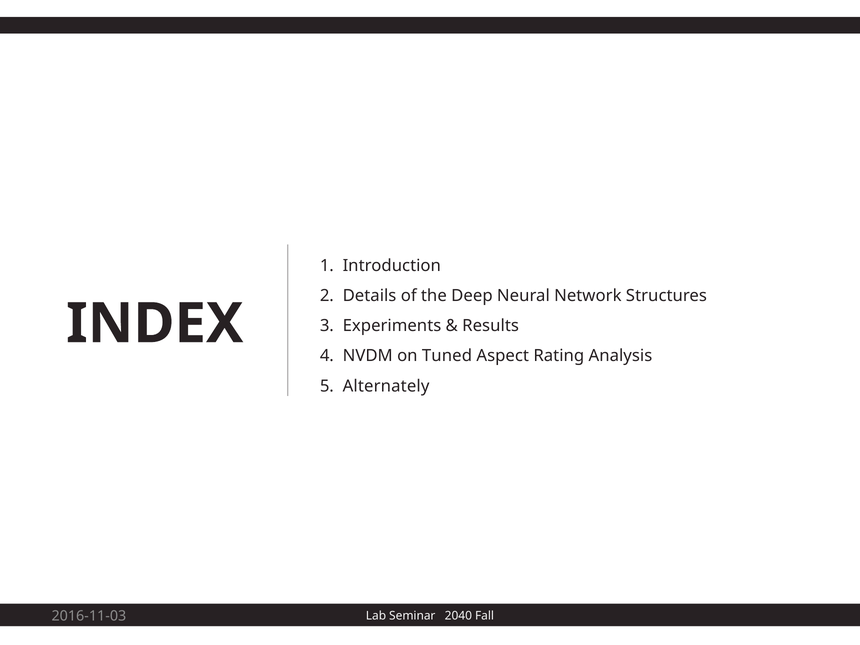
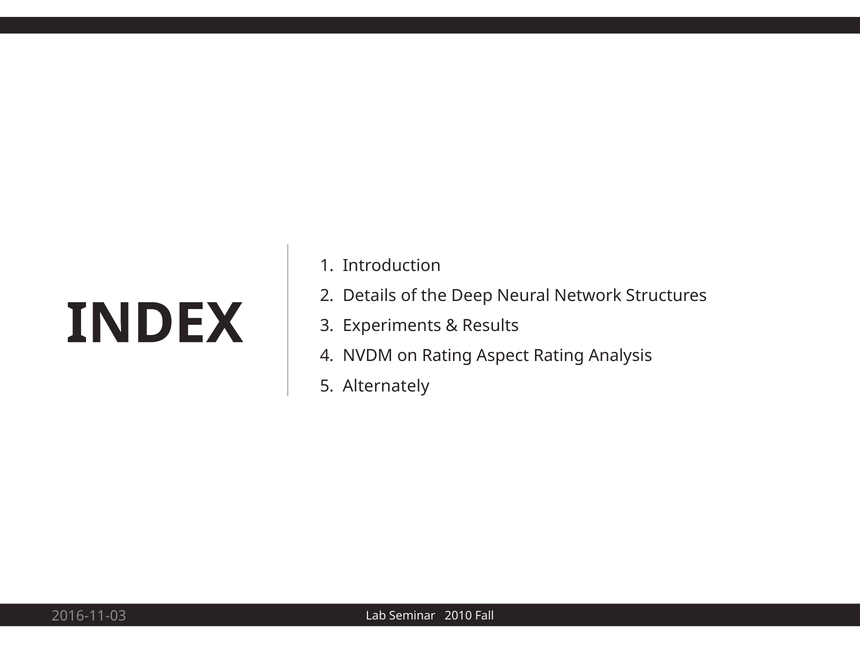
on Tuned: Tuned -> Rating
2040: 2040 -> 2010
